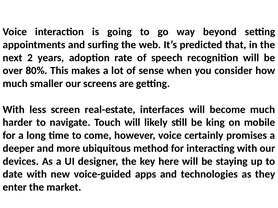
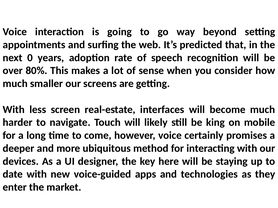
2: 2 -> 0
